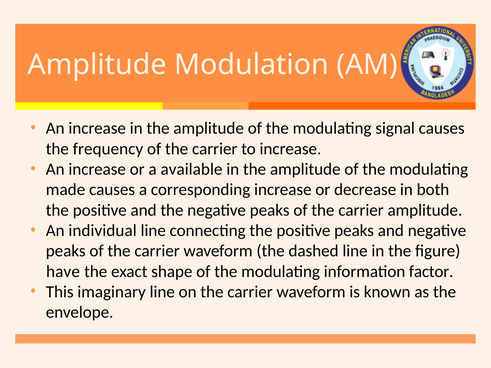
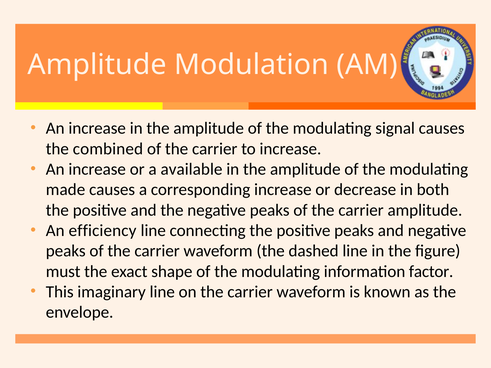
frequency: frequency -> combined
individual: individual -> efficiency
have: have -> must
